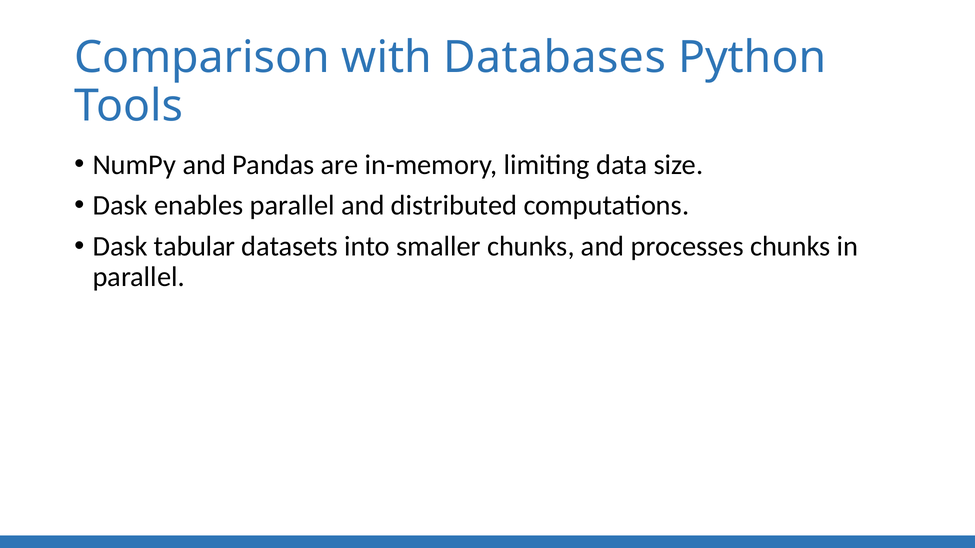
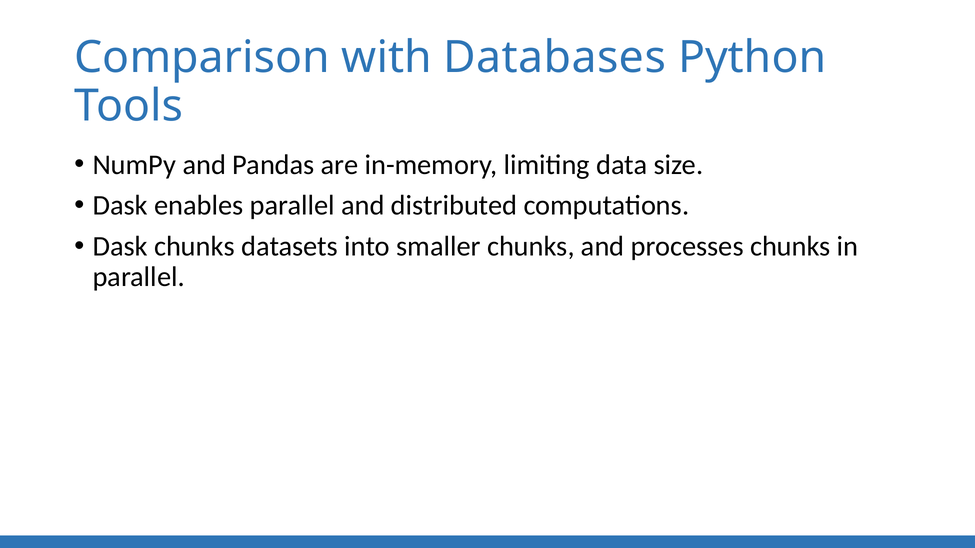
Dask tabular: tabular -> chunks
